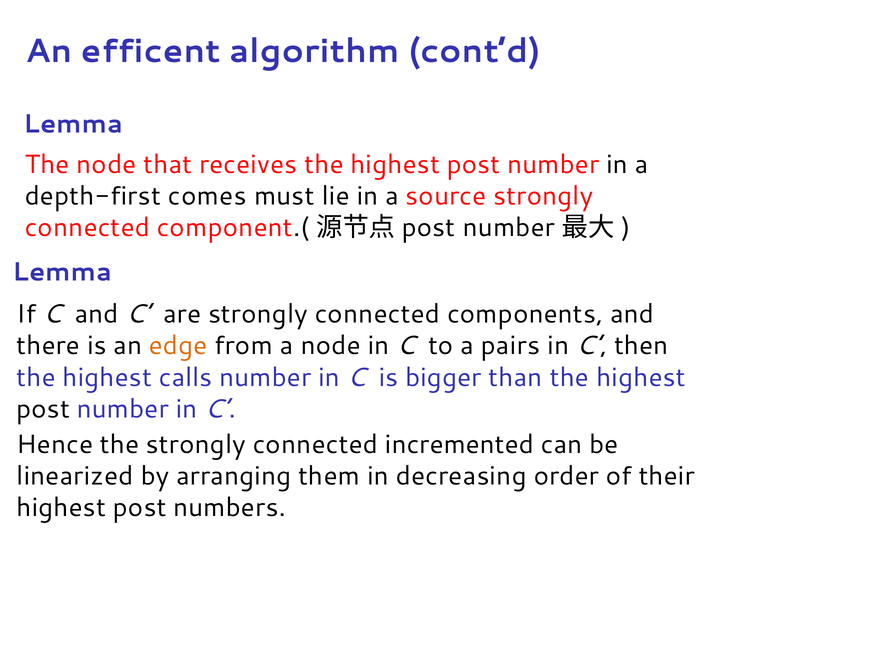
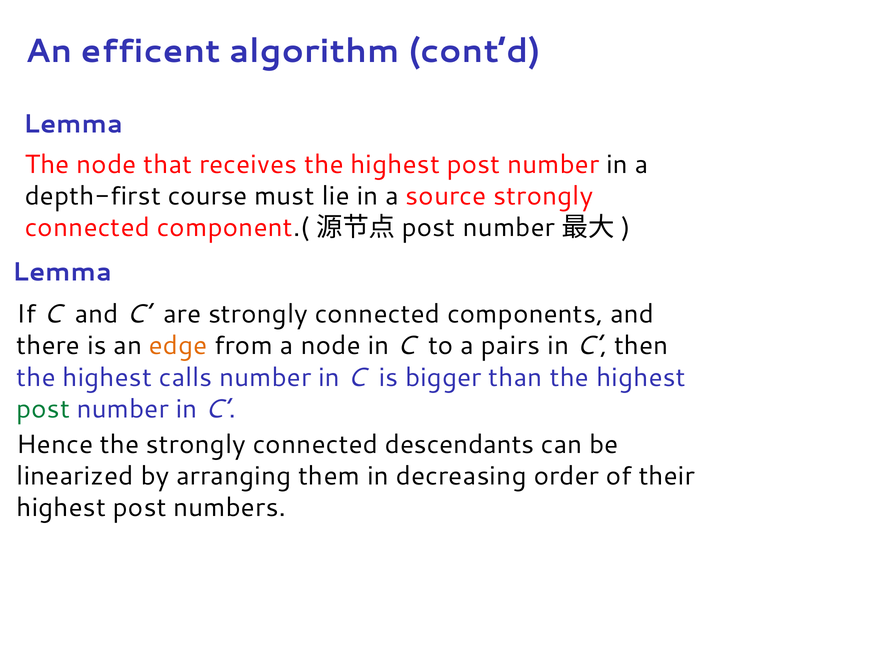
comes: comes -> course
post at (43, 409) colour: black -> green
incremented: incremented -> descendants
